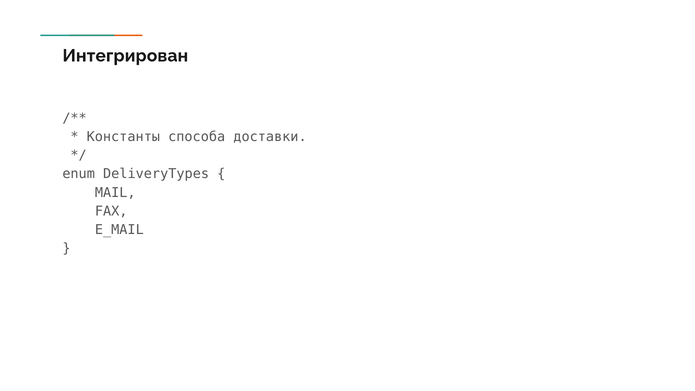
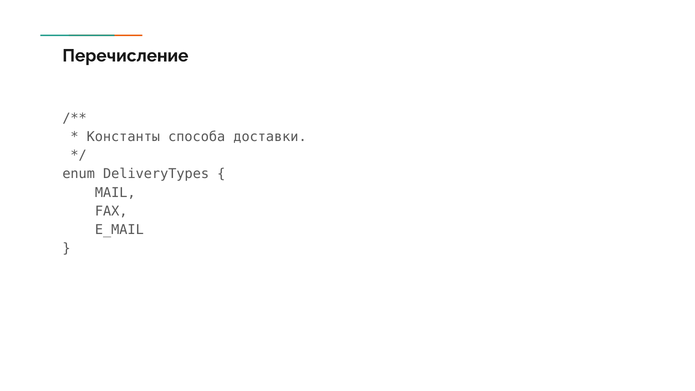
Интегрирован: Интегрирован -> Перечисление
